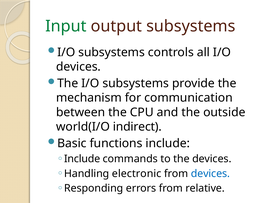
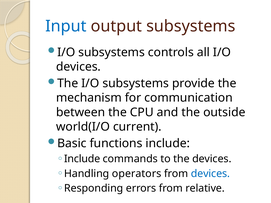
Input colour: green -> blue
indirect: indirect -> current
electronic: electronic -> operators
